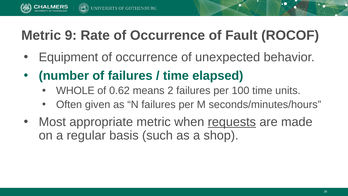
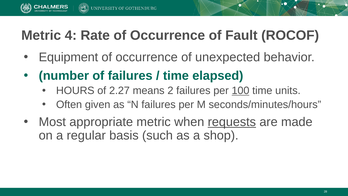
9: 9 -> 4
WHOLE: WHOLE -> HOURS
0.62: 0.62 -> 2.27
100 underline: none -> present
